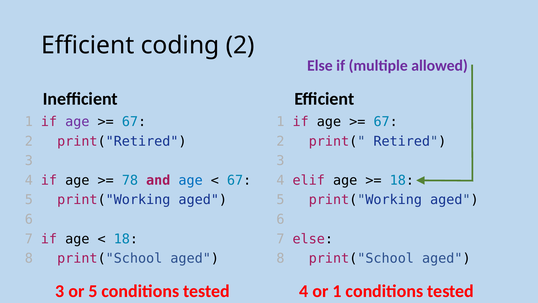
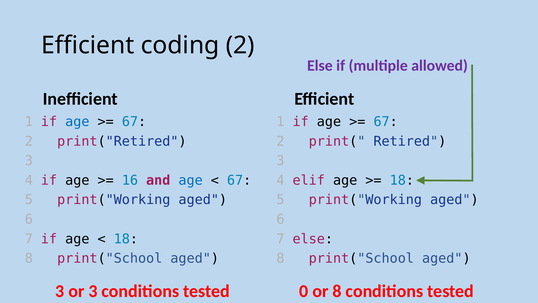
age at (77, 122) colour: purple -> blue
78: 78 -> 16
or 5: 5 -> 3
tested 4: 4 -> 0
or 1: 1 -> 8
